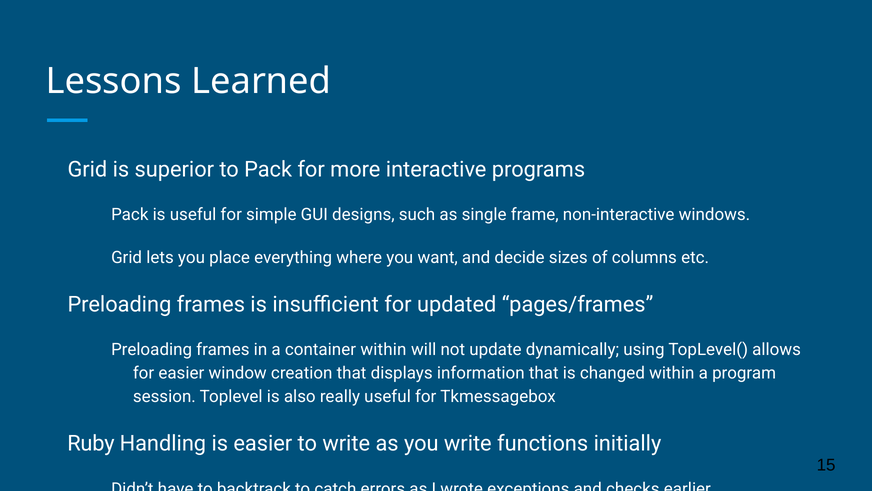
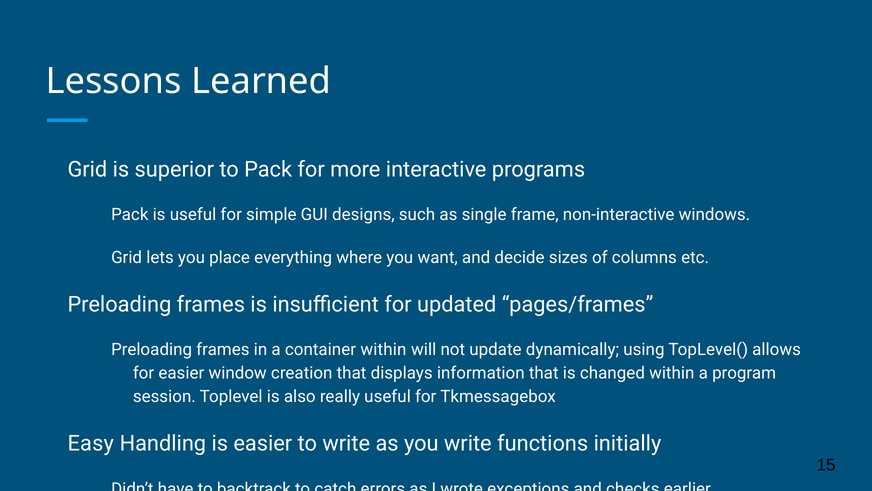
Ruby: Ruby -> Easy
